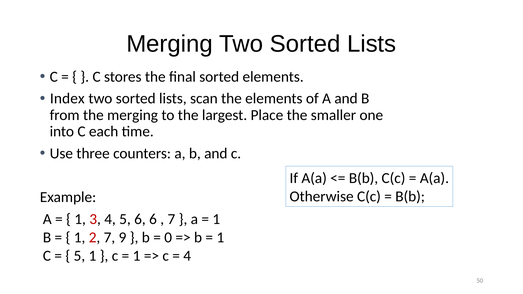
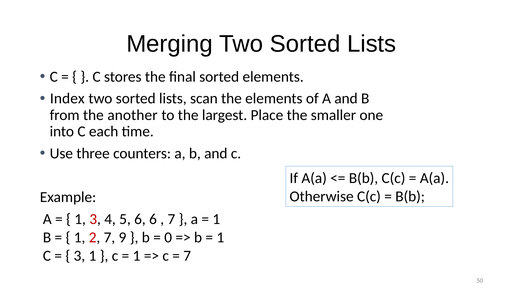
the merging: merging -> another
5 at (79, 256): 5 -> 3
4 at (187, 256): 4 -> 7
